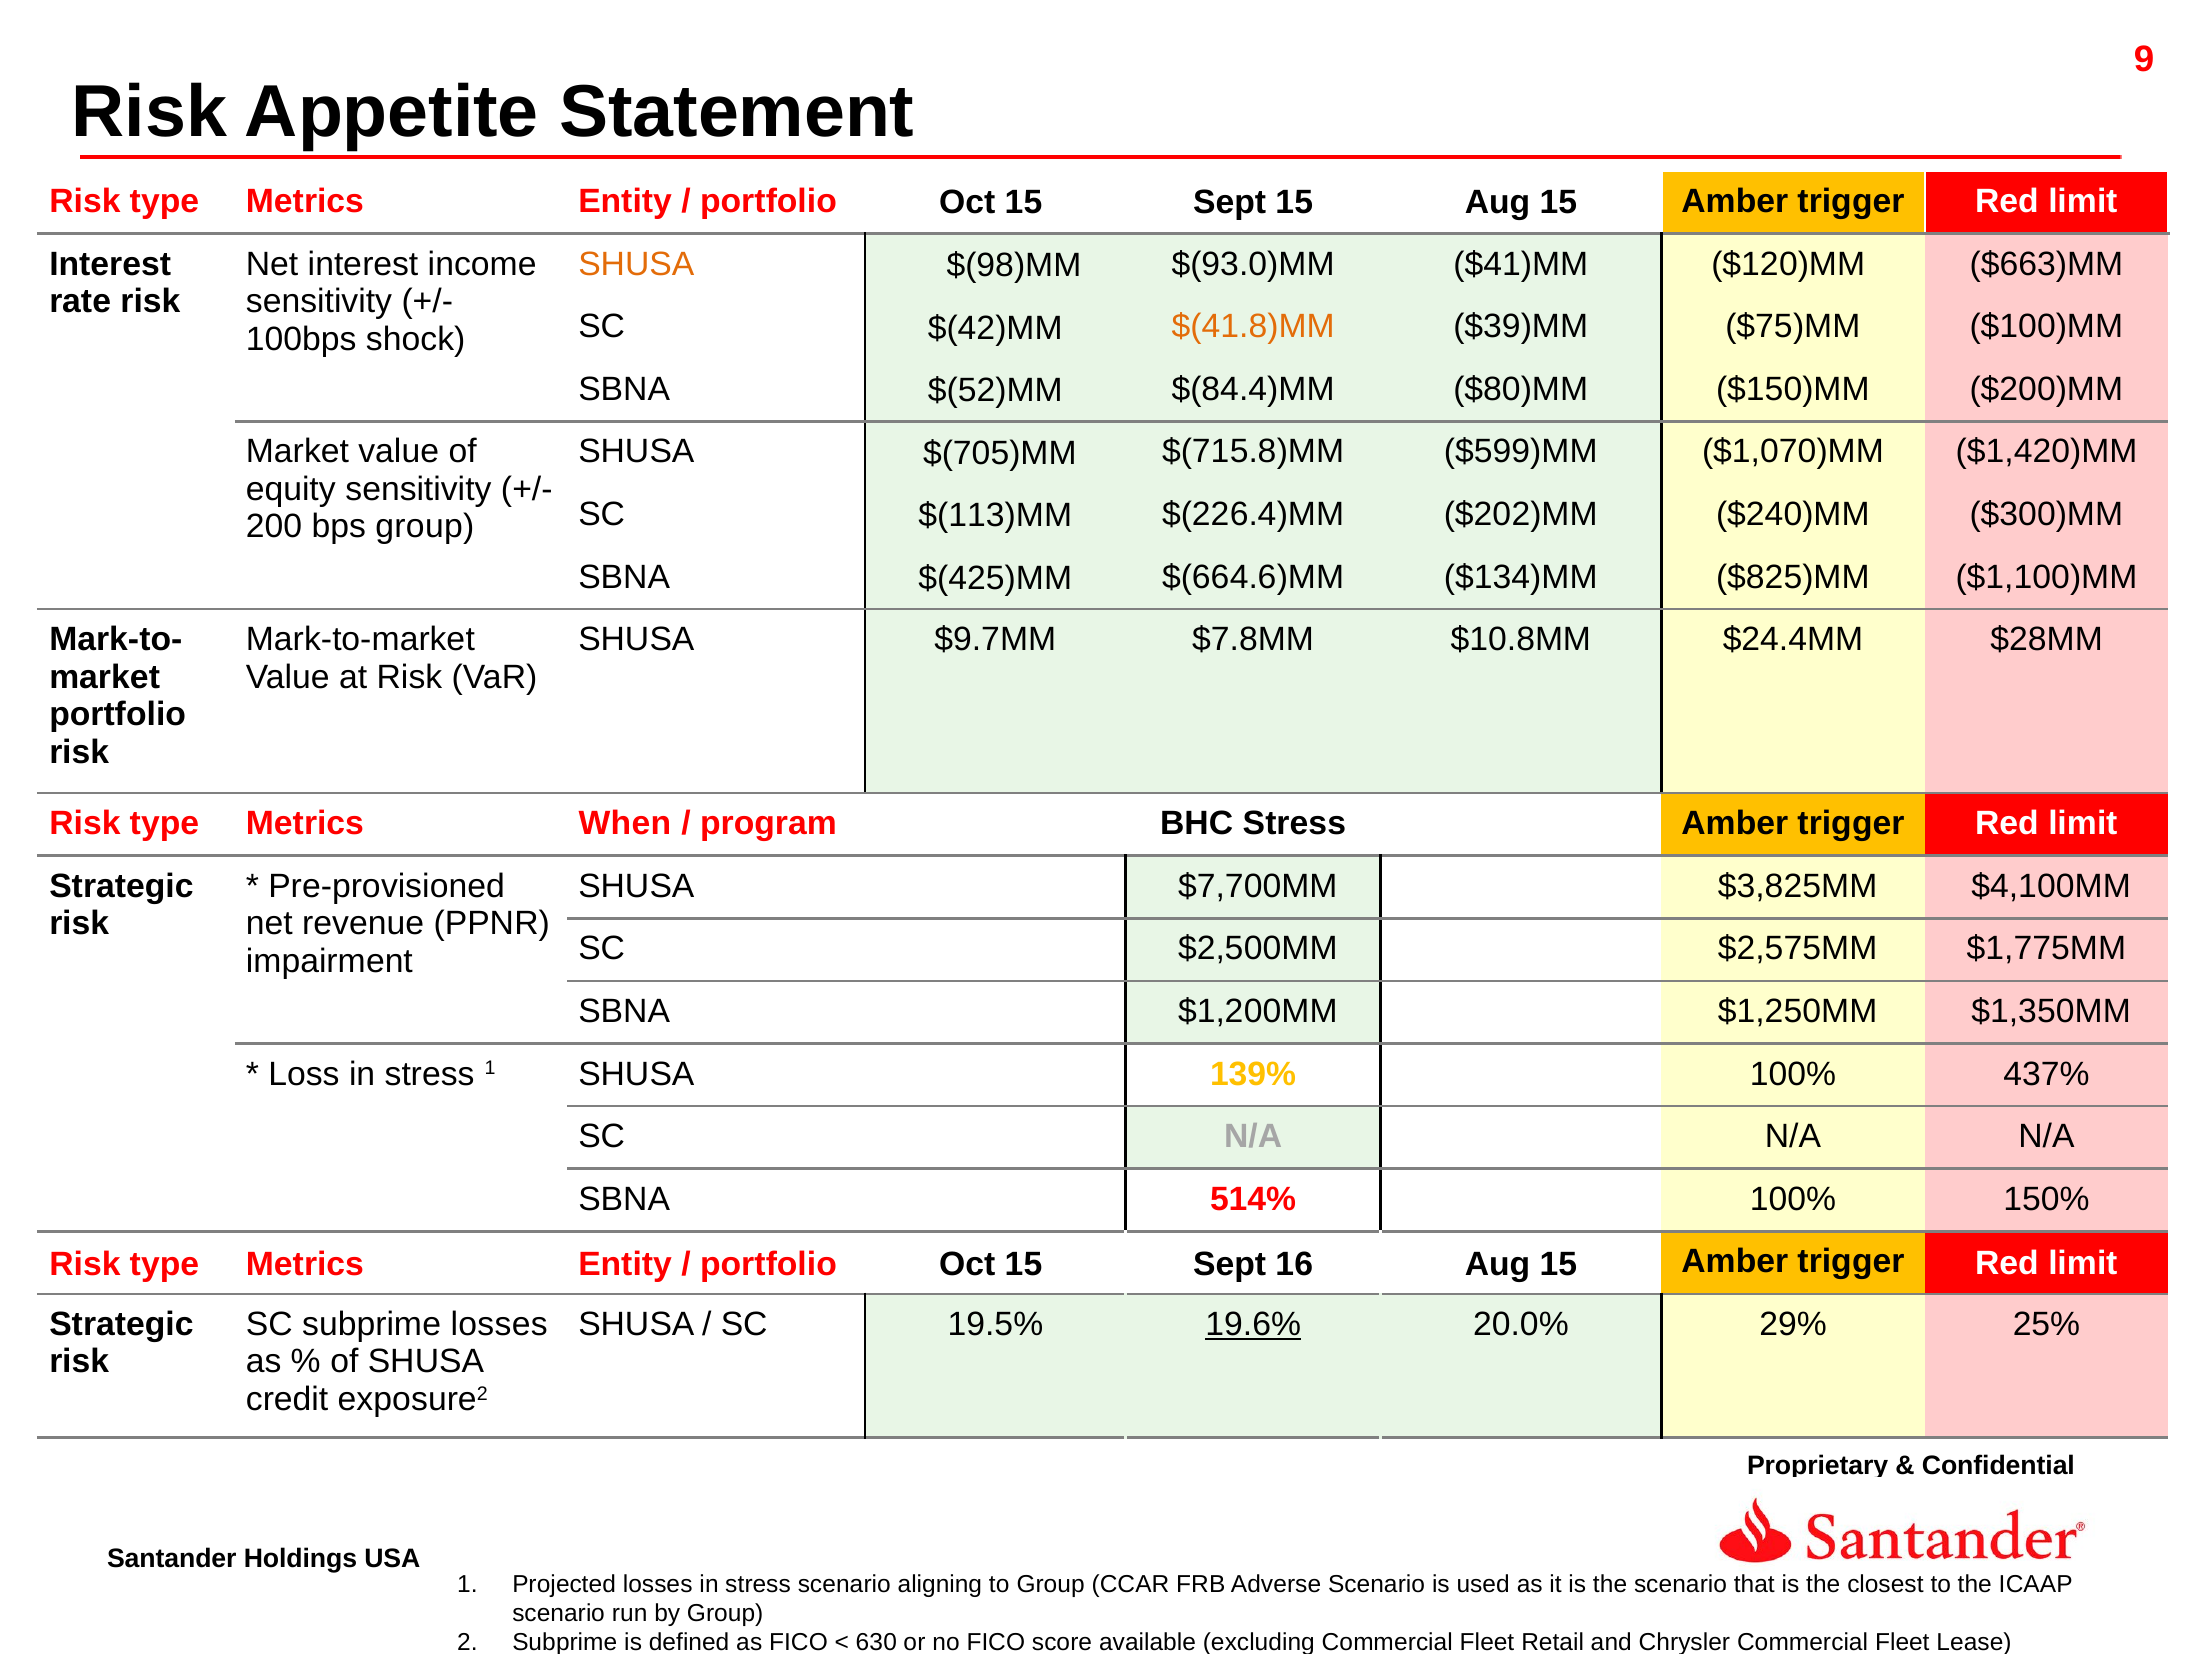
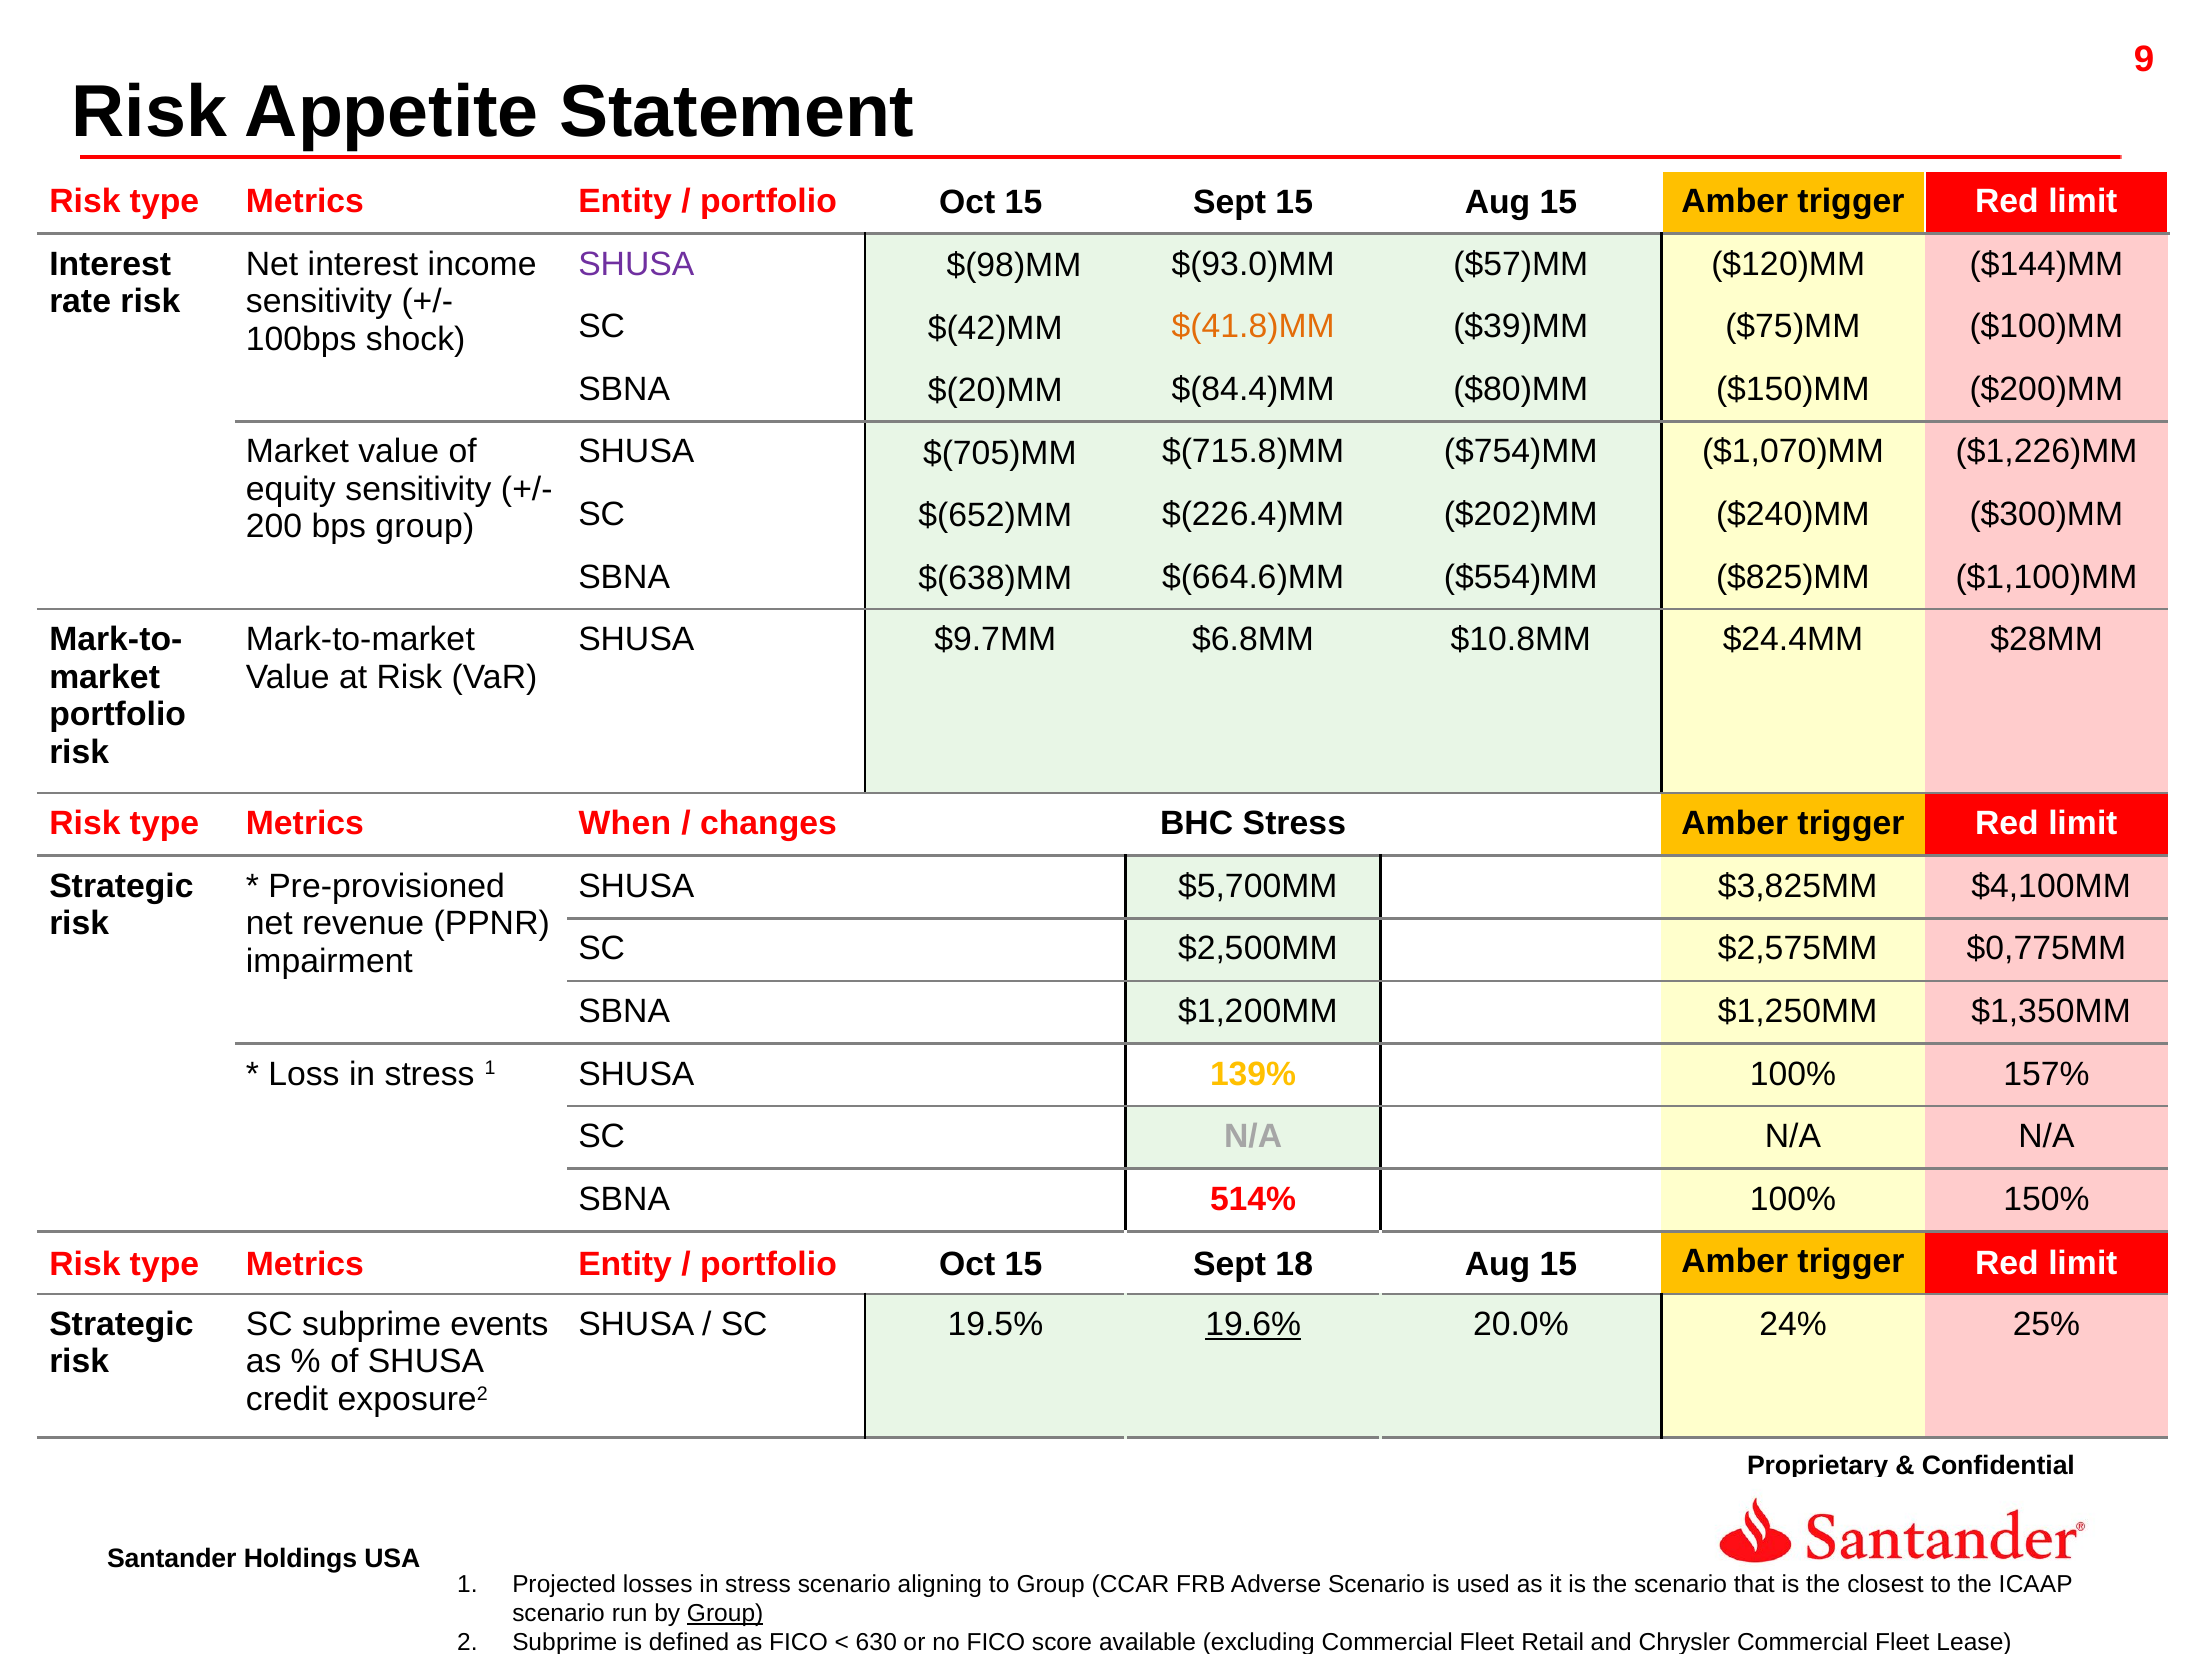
SHUSA at (636, 264) colour: orange -> purple
$41)MM: $41)MM -> $57)MM
$663)MM: $663)MM -> $144)MM
$(52)MM: $(52)MM -> $(20)MM
$599)MM: $599)MM -> $754)MM
$1,420)MM: $1,420)MM -> $1,226)MM
$(113)MM: $(113)MM -> $(652)MM
$(425)MM: $(425)MM -> $(638)MM
$134)MM: $134)MM -> $554)MM
$7.8MM: $7.8MM -> $6.8MM
program: program -> changes
$7,700MM: $7,700MM -> $5,700MM
$1,775MM: $1,775MM -> $0,775MM
437%: 437% -> 157%
16: 16 -> 18
subprime losses: losses -> events
29%: 29% -> 24%
Group at (725, 1614) underline: none -> present
